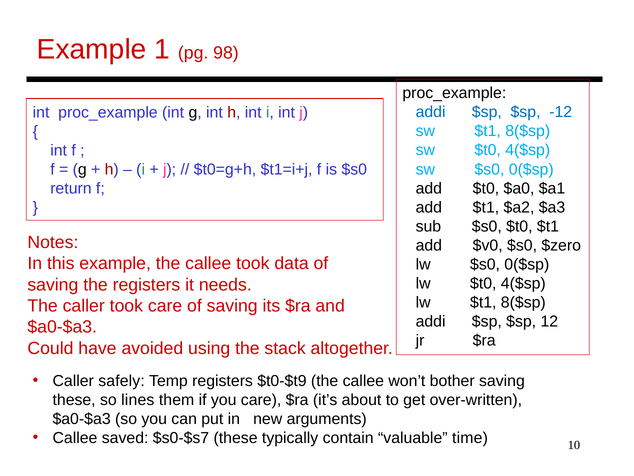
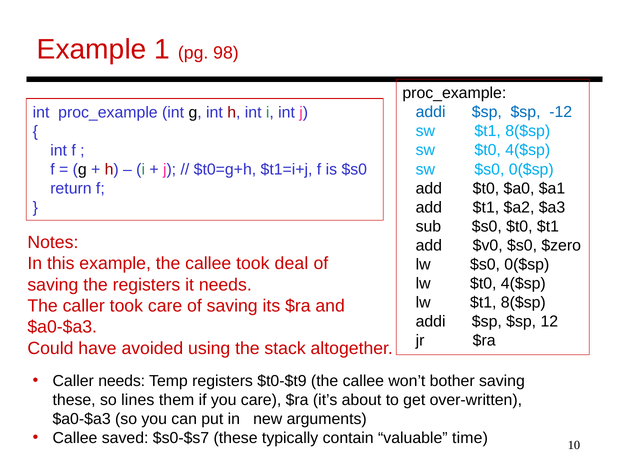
data: data -> deal
Caller safely: safely -> needs
